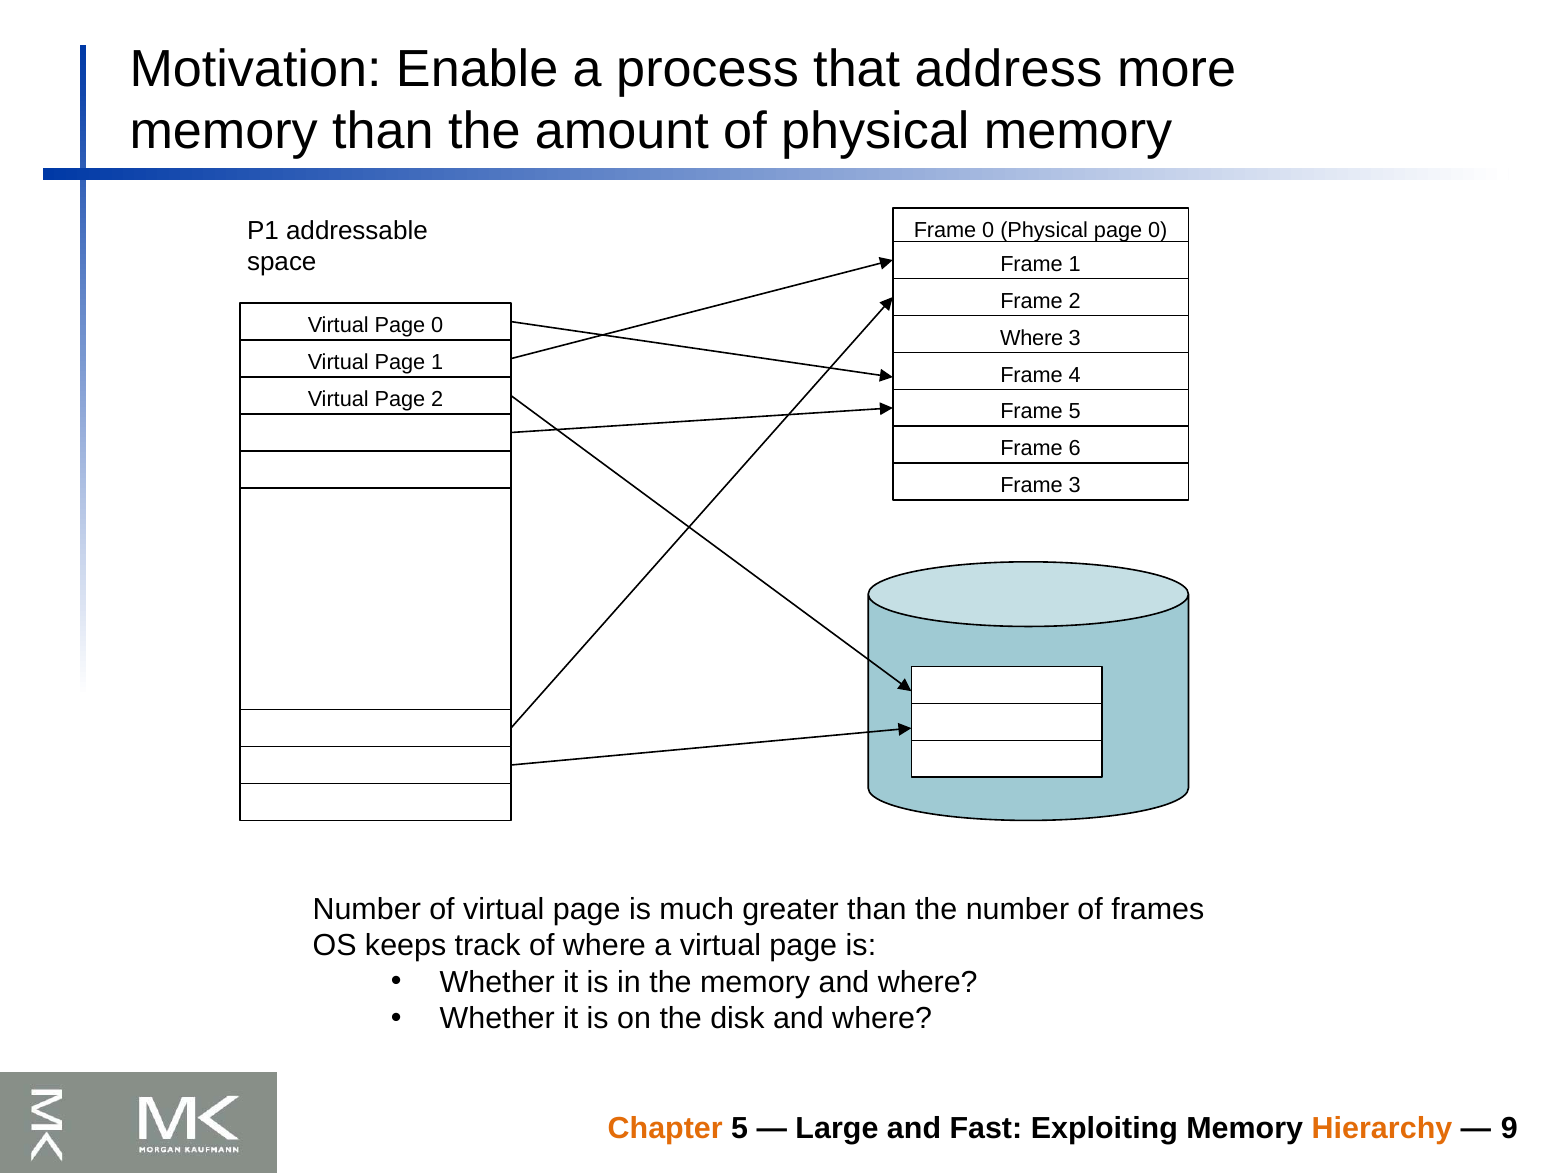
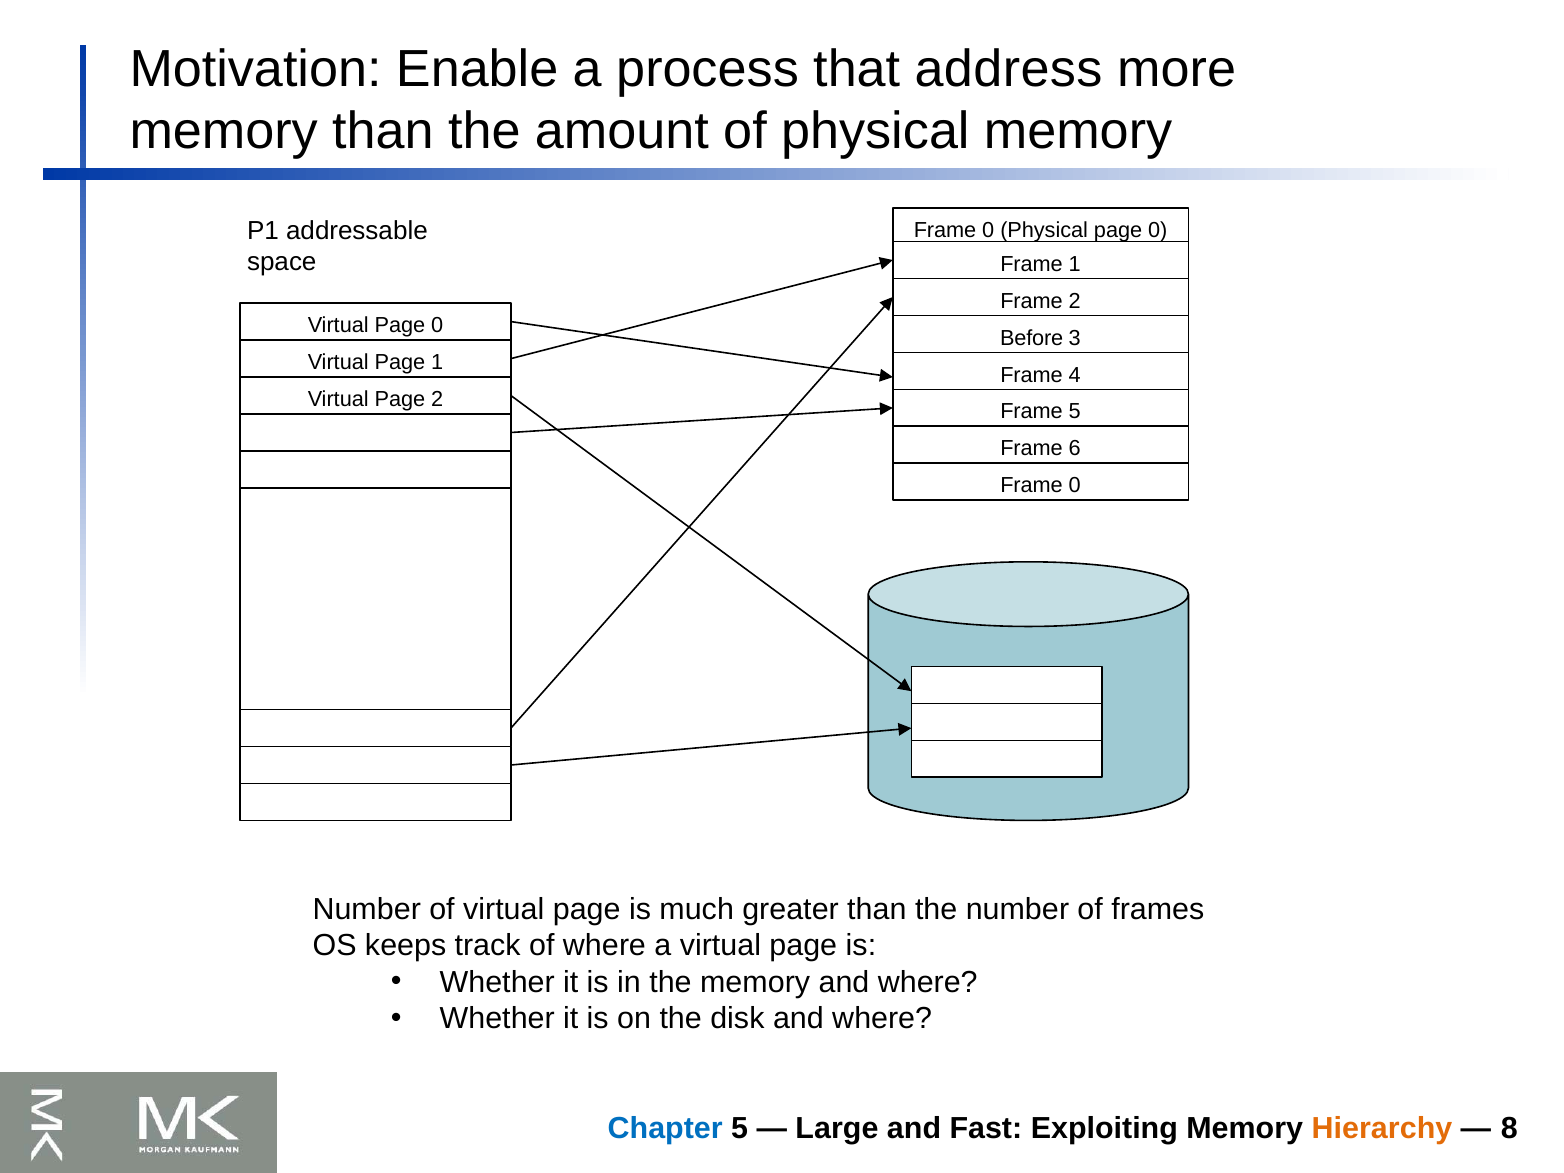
Where at (1032, 338): Where -> Before
3 at (1075, 486): 3 -> 0
Chapter colour: orange -> blue
9: 9 -> 8
